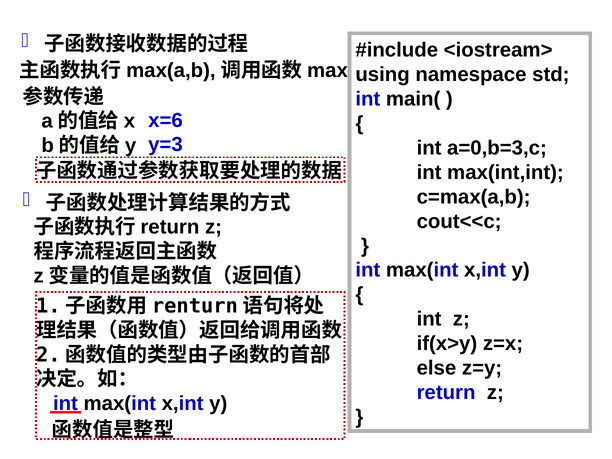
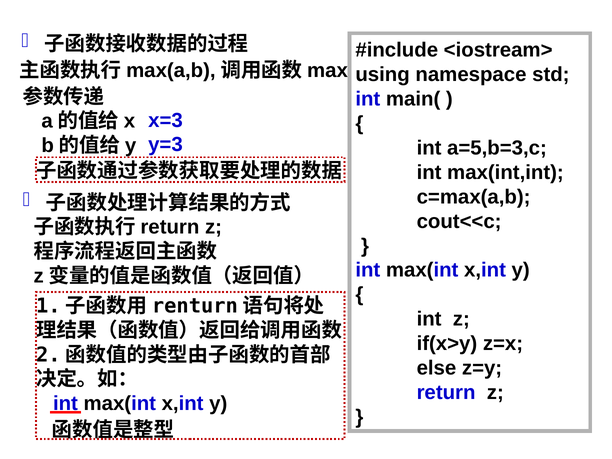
x=6: x=6 -> x=3
a=0,b=3,c: a=0,b=3,c -> a=5,b=3,c
